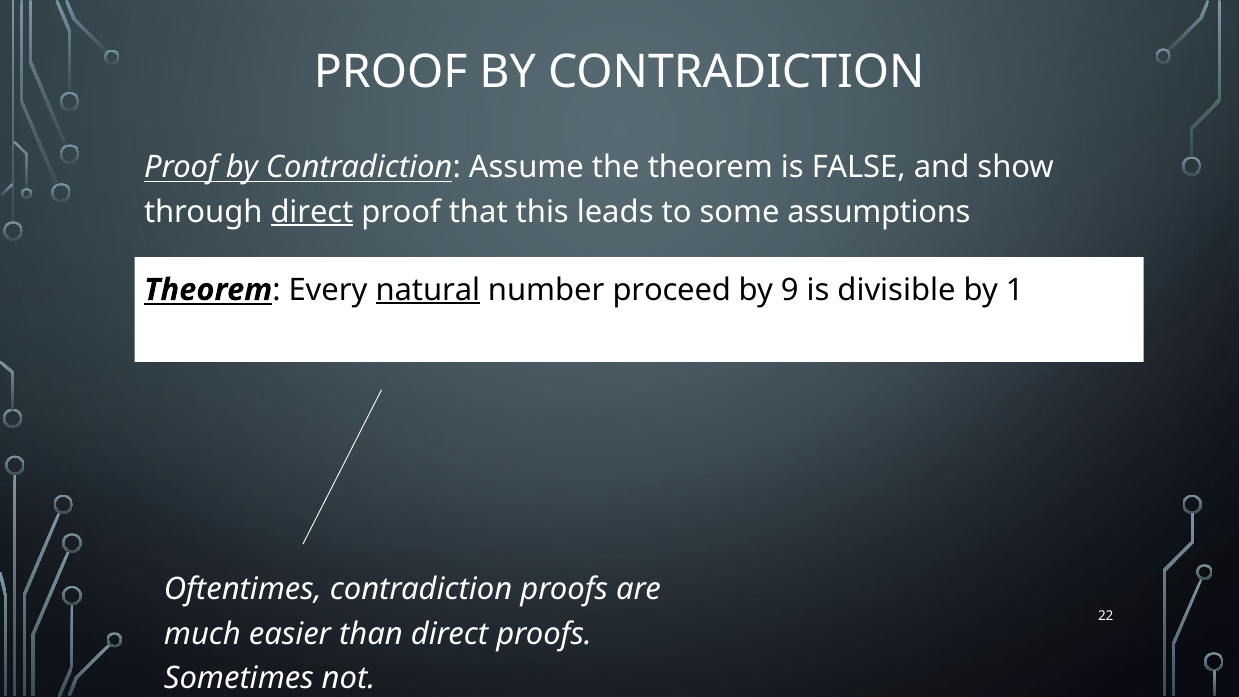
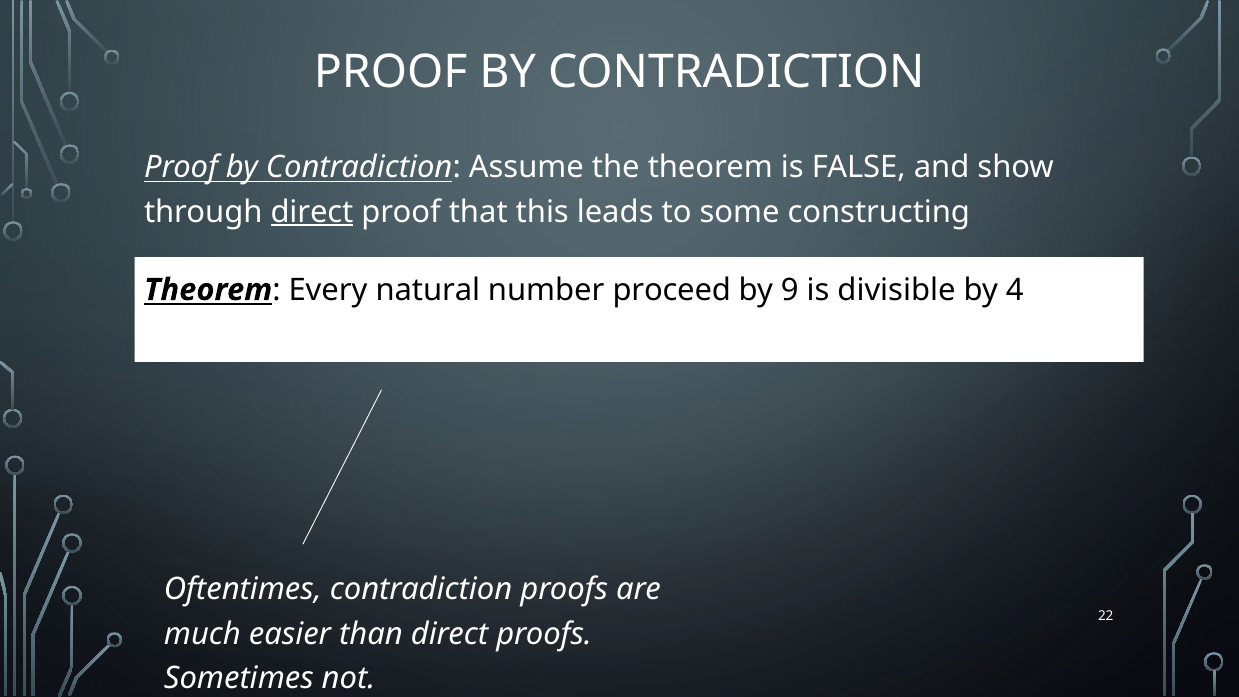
assumptions: assumptions -> constructing
natural underline: present -> none
1: 1 -> 4
